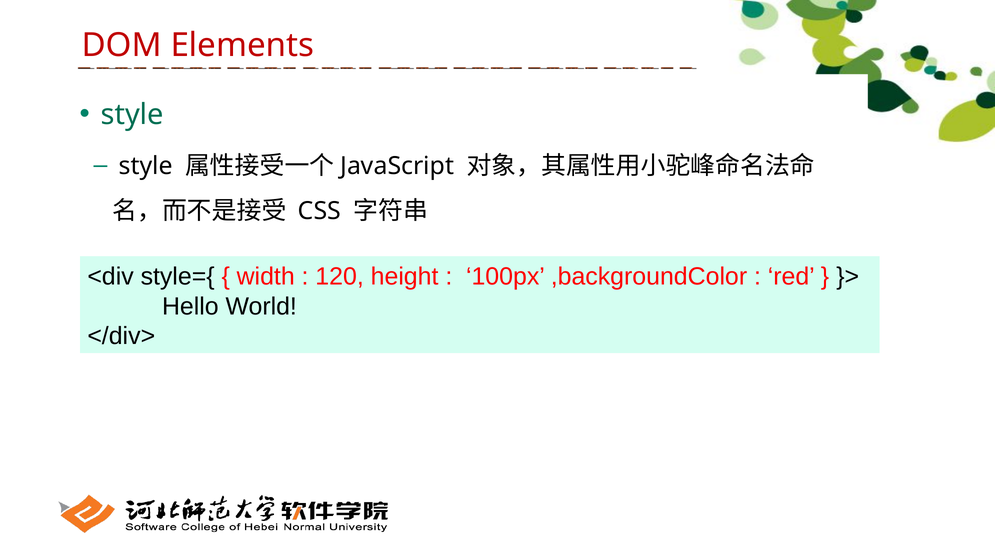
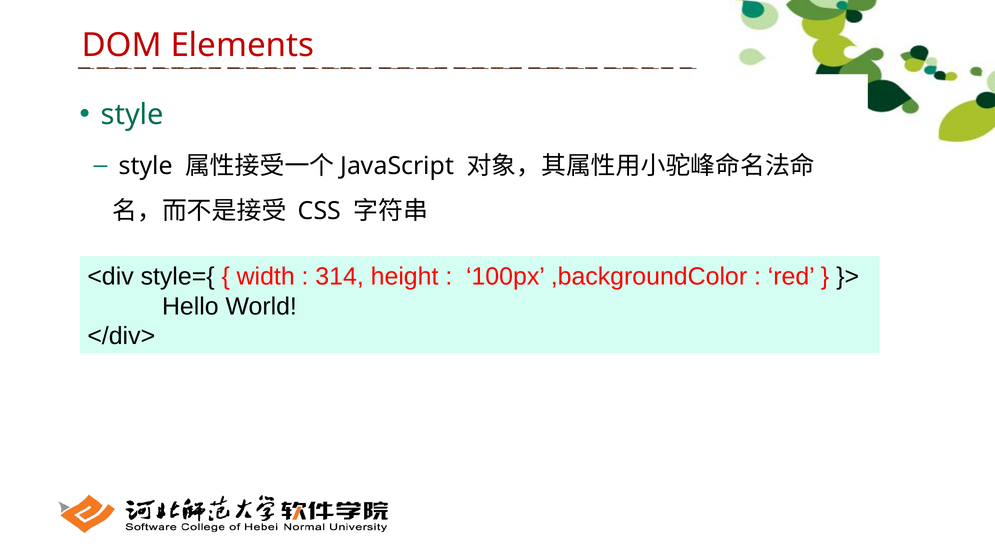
120: 120 -> 314
